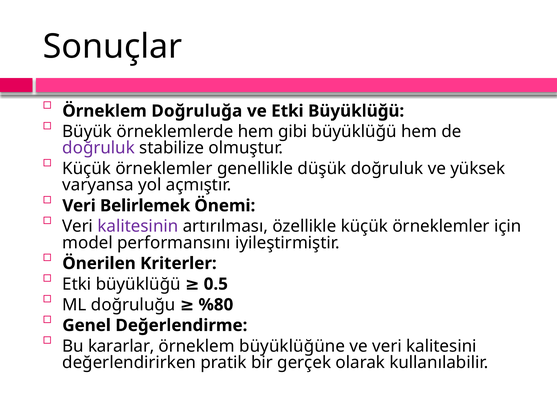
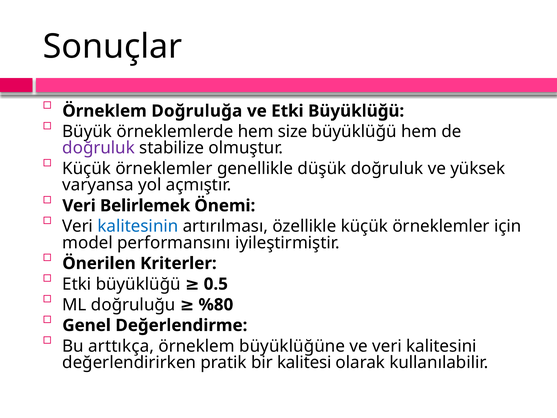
gibi: gibi -> size
kalitesinin colour: purple -> blue
kararlar: kararlar -> arttıkça
gerçek: gerçek -> kalitesi
